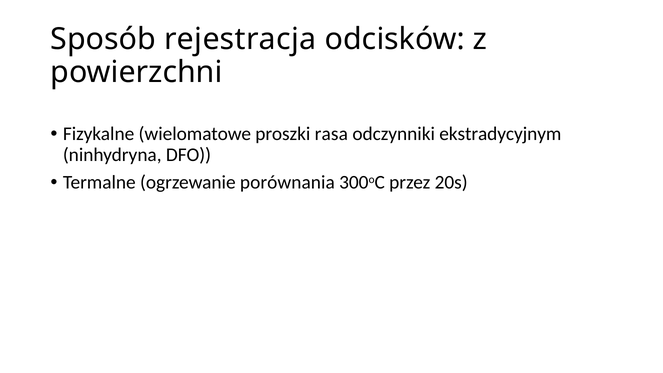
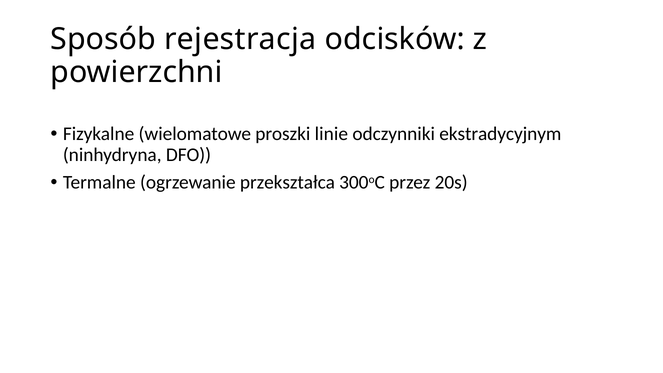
rasa: rasa -> linie
porównania: porównania -> przekształca
